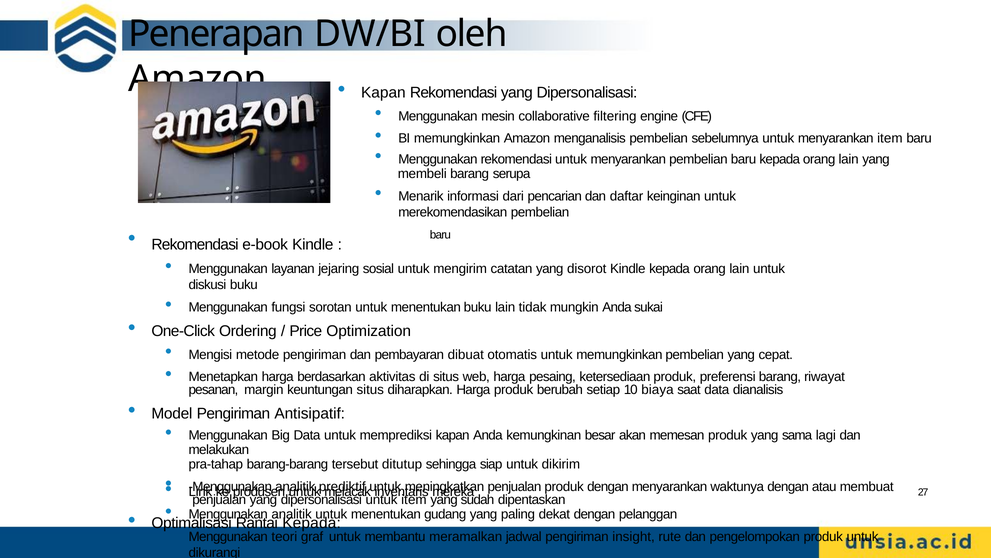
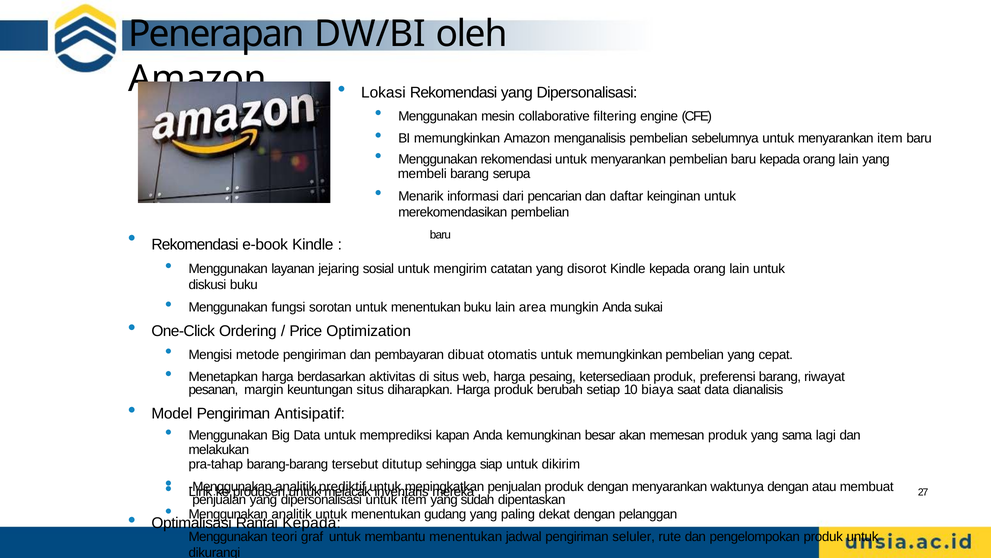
Kapan at (383, 93): Kapan -> Lokasi
tidak: tidak -> area
membantu meramalkan: meramalkan -> menentukan
insight: insight -> seluler
